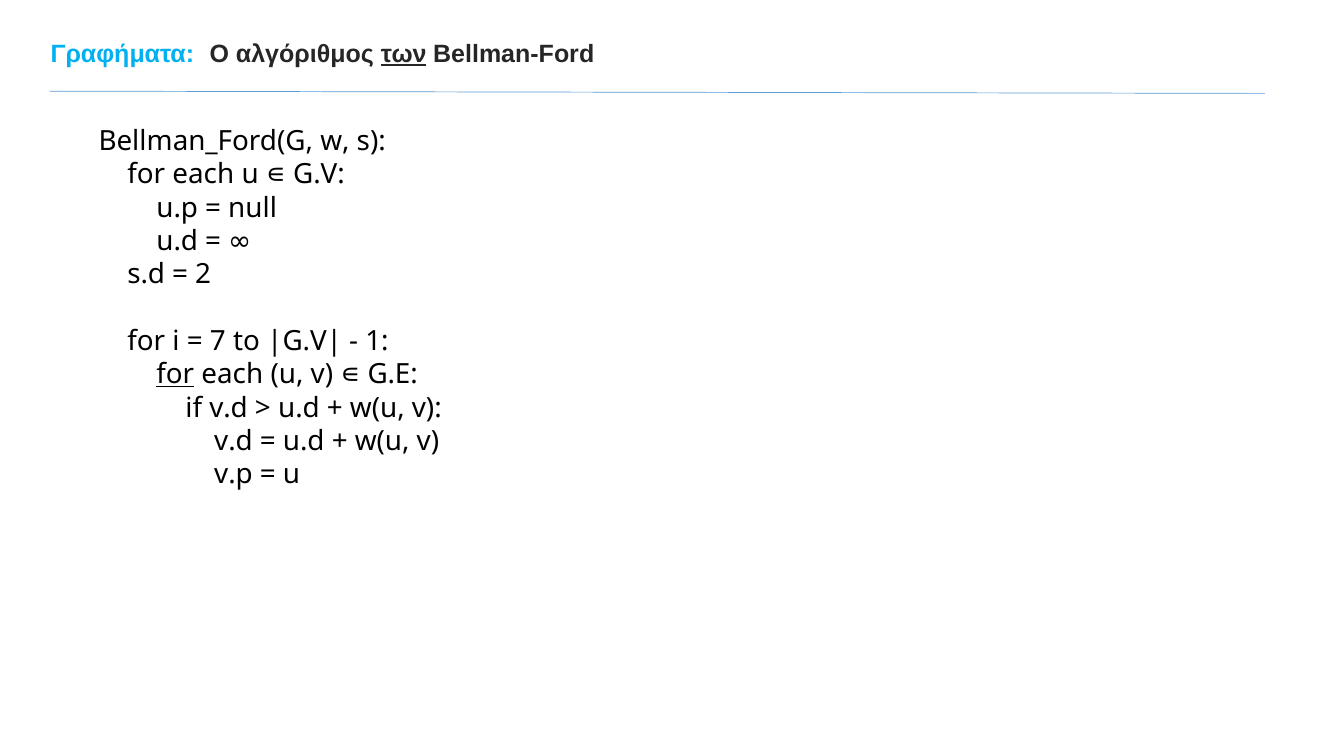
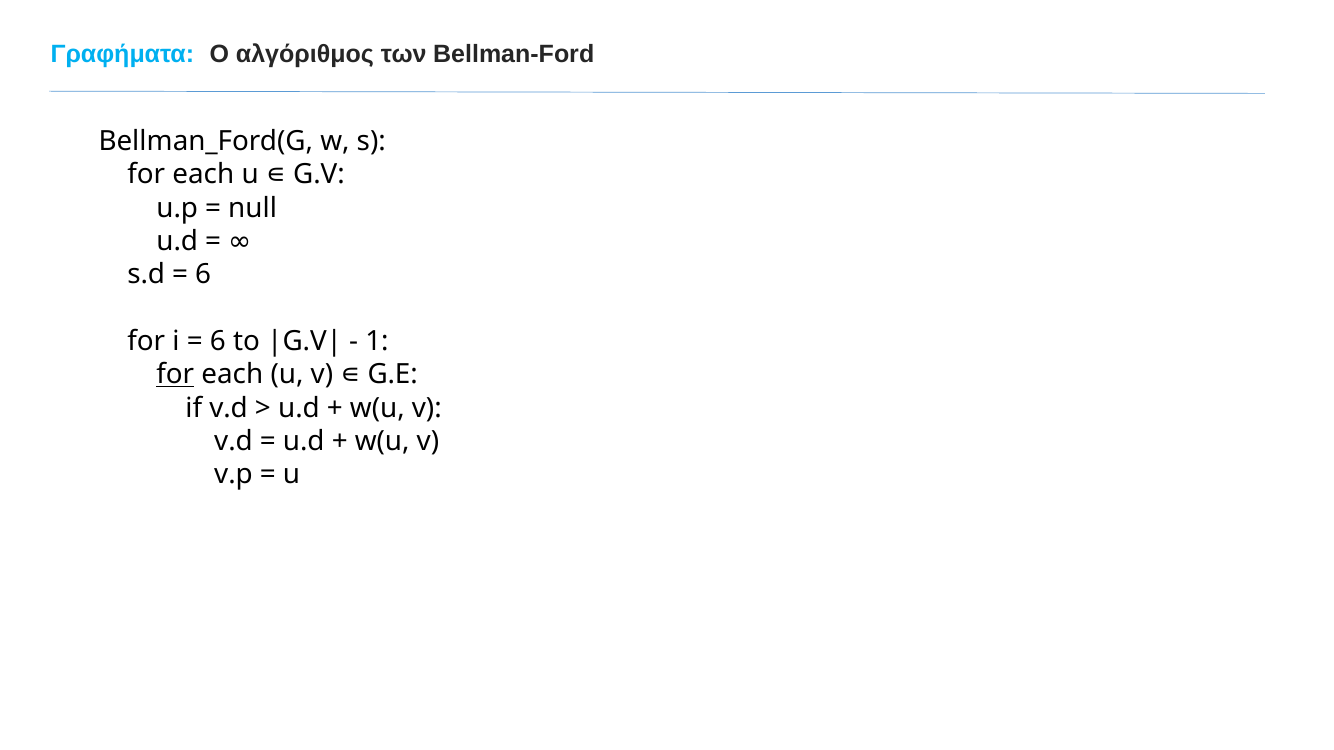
των underline: present -> none
2 at (203, 275): 2 -> 6
7 at (218, 342): 7 -> 6
